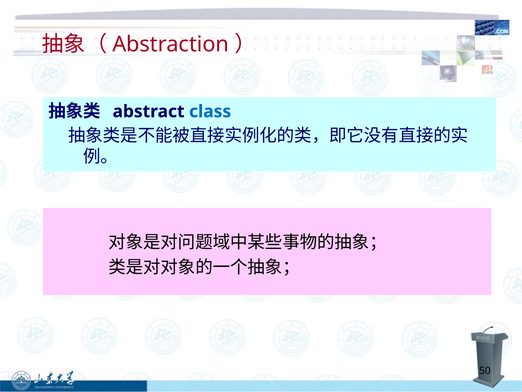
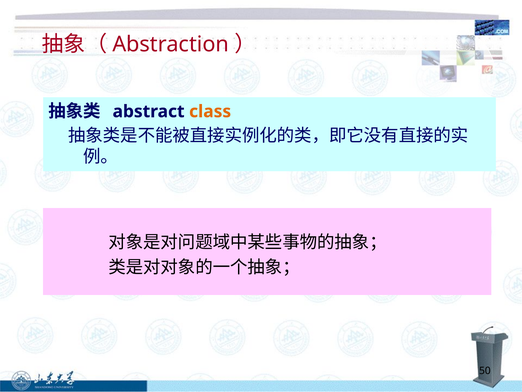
class colour: blue -> orange
